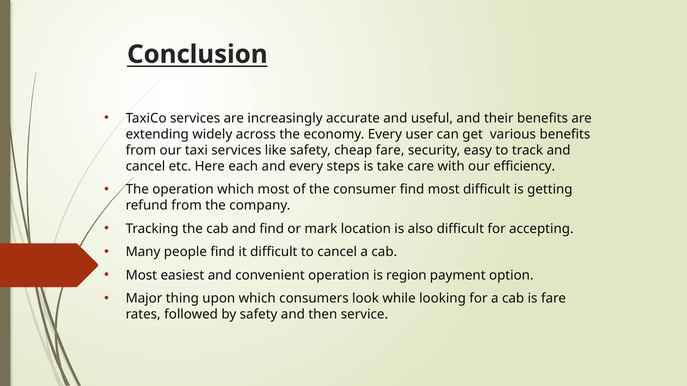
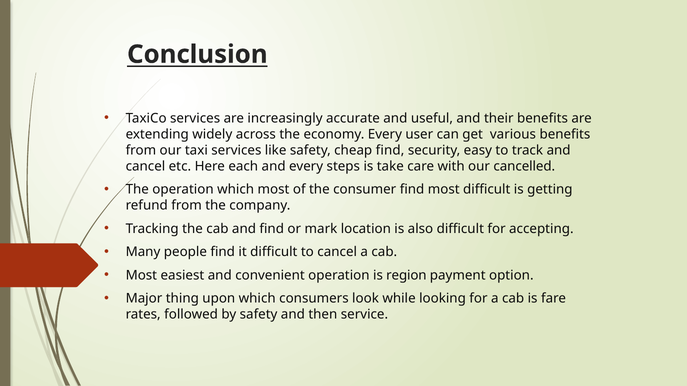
cheap fare: fare -> find
efficiency: efficiency -> cancelled
